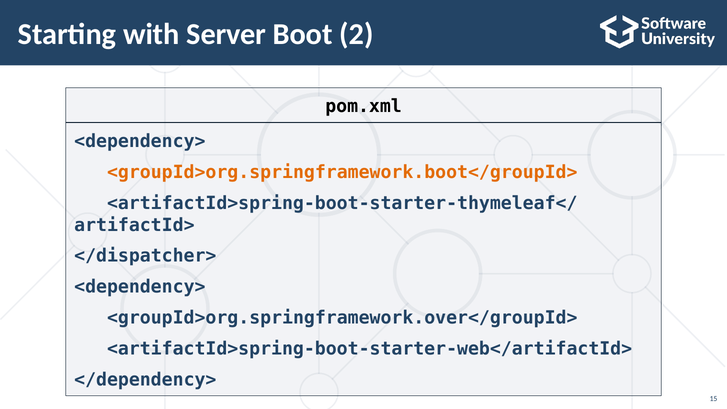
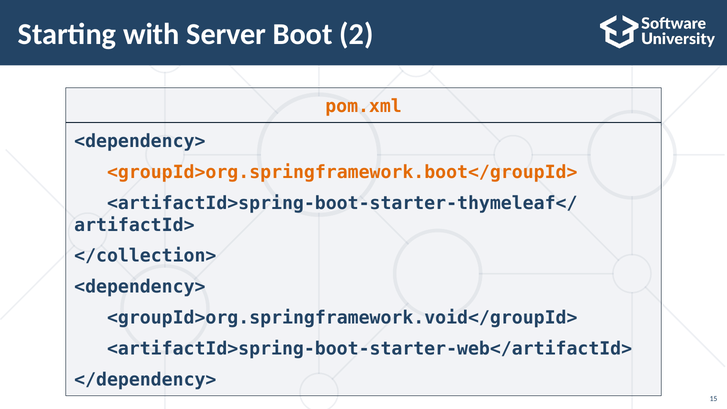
pom.xml colour: black -> orange
</dispatcher>: </dispatcher> -> </collection>
<groupId>org.springframework.over</groupId>: <groupId>org.springframework.over</groupId> -> <groupId>org.springframework.void</groupId>
